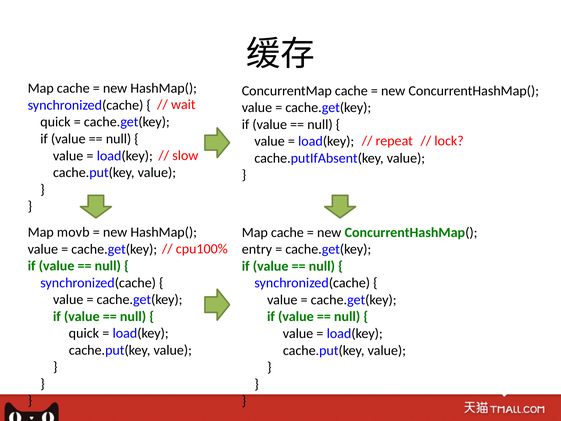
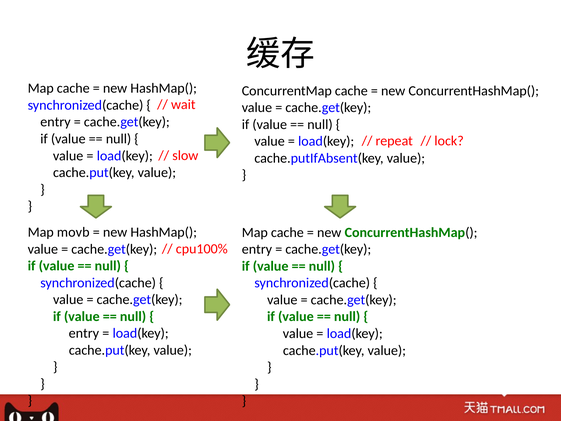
quick at (55, 122): quick -> entry
quick at (84, 333): quick -> entry
